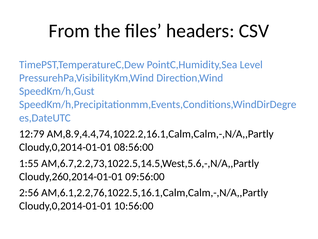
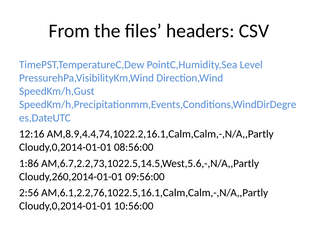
12:79: 12:79 -> 12:16
1:55: 1:55 -> 1:86
